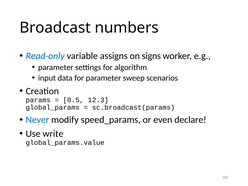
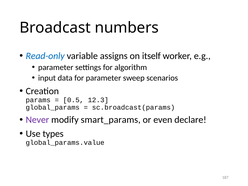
signs: signs -> itself
Never colour: blue -> purple
speed_params: speed_params -> smart_params
write: write -> types
